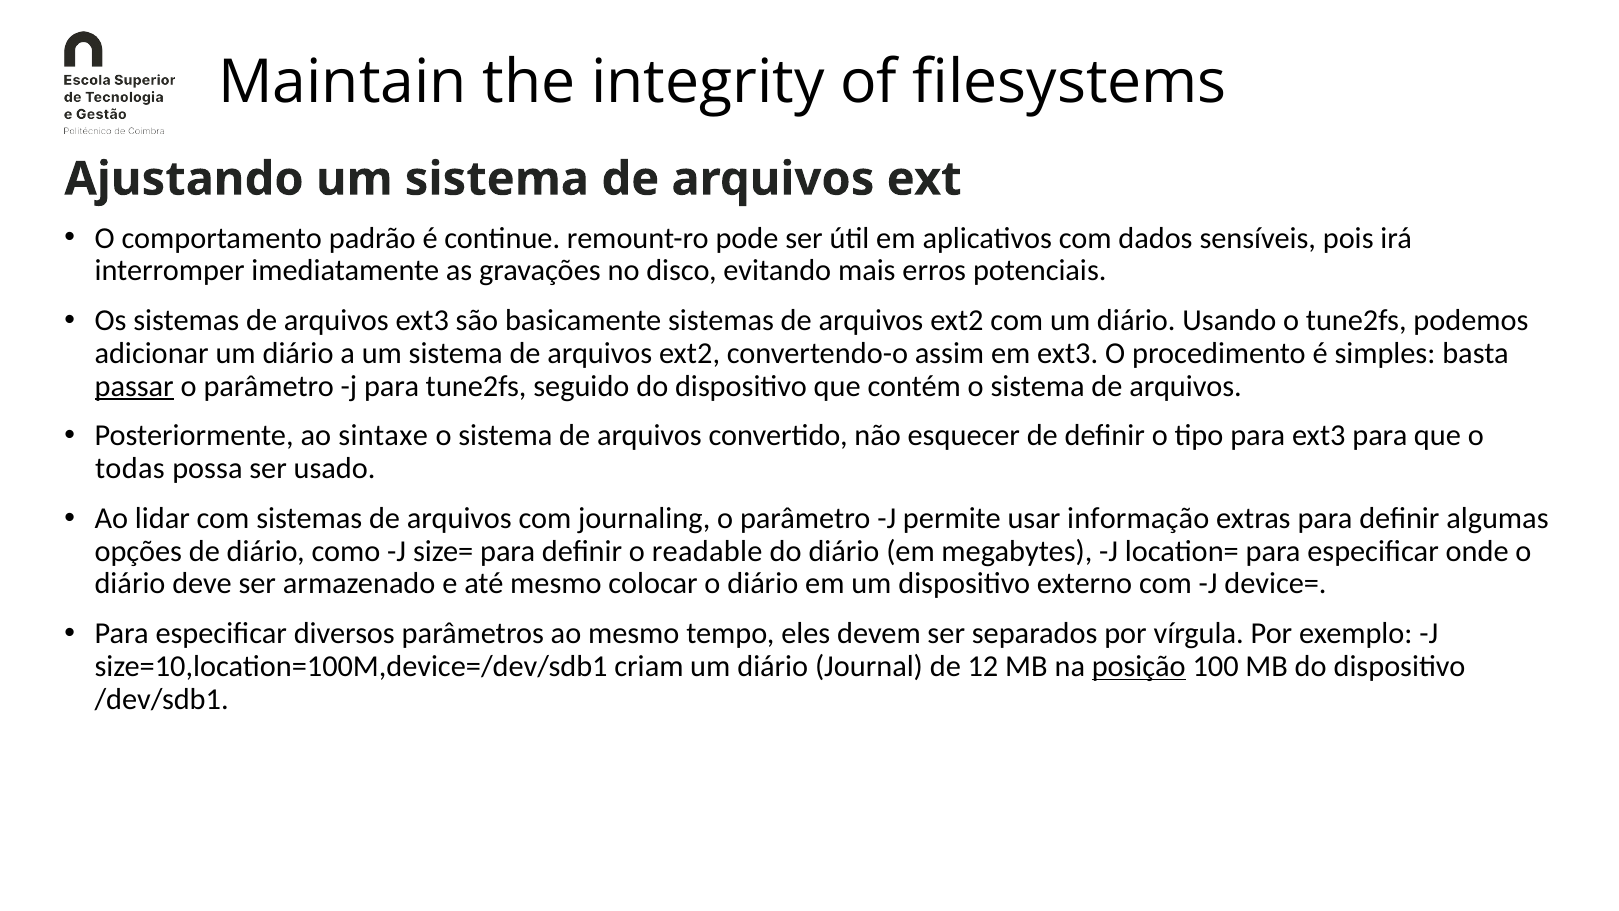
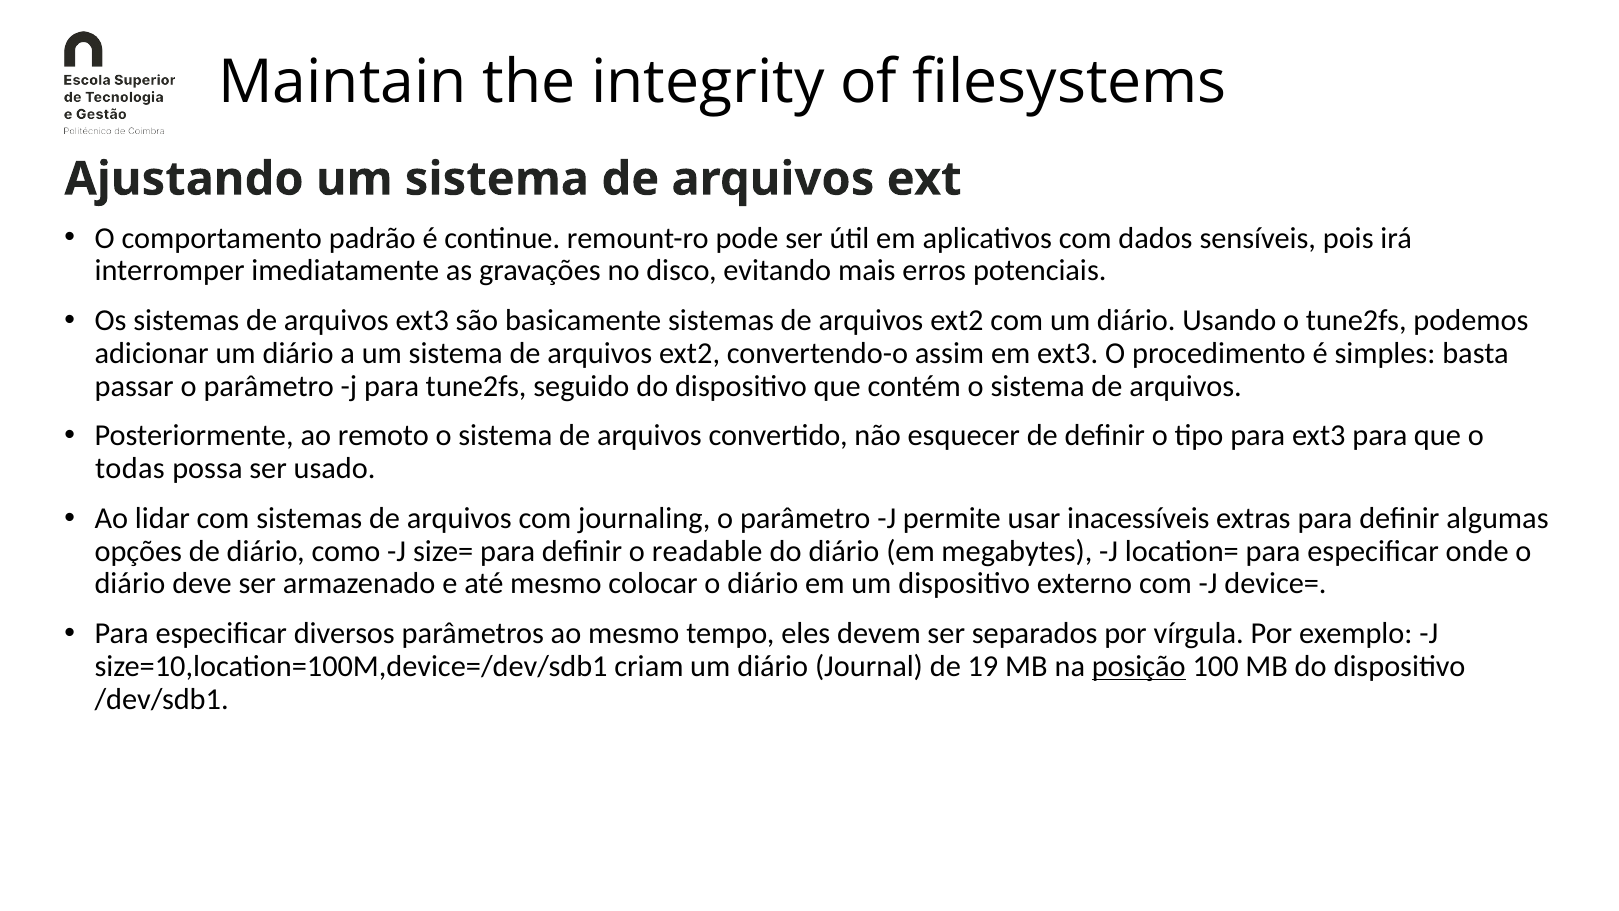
passar underline: present -> none
sintaxe: sintaxe -> remoto
informação: informação -> inacessíveis
12: 12 -> 19
